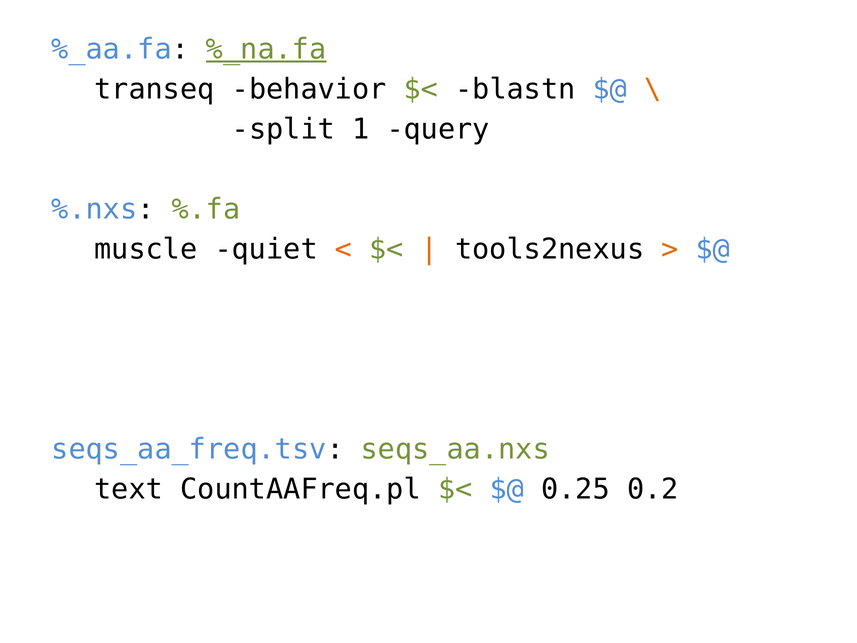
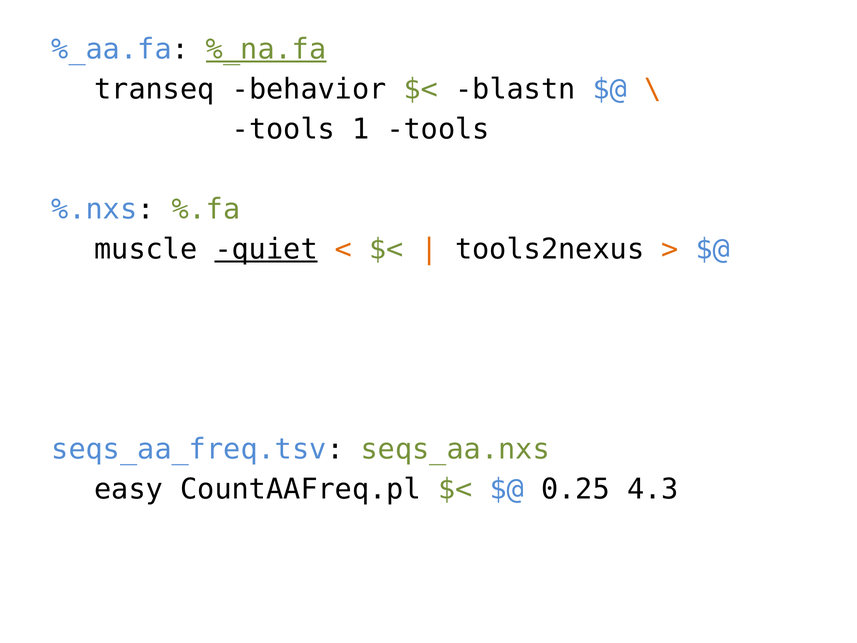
split at (283, 129): split -> tools
1 query: query -> tools
quiet underline: none -> present
text: text -> easy
0.2: 0.2 -> 4.3
